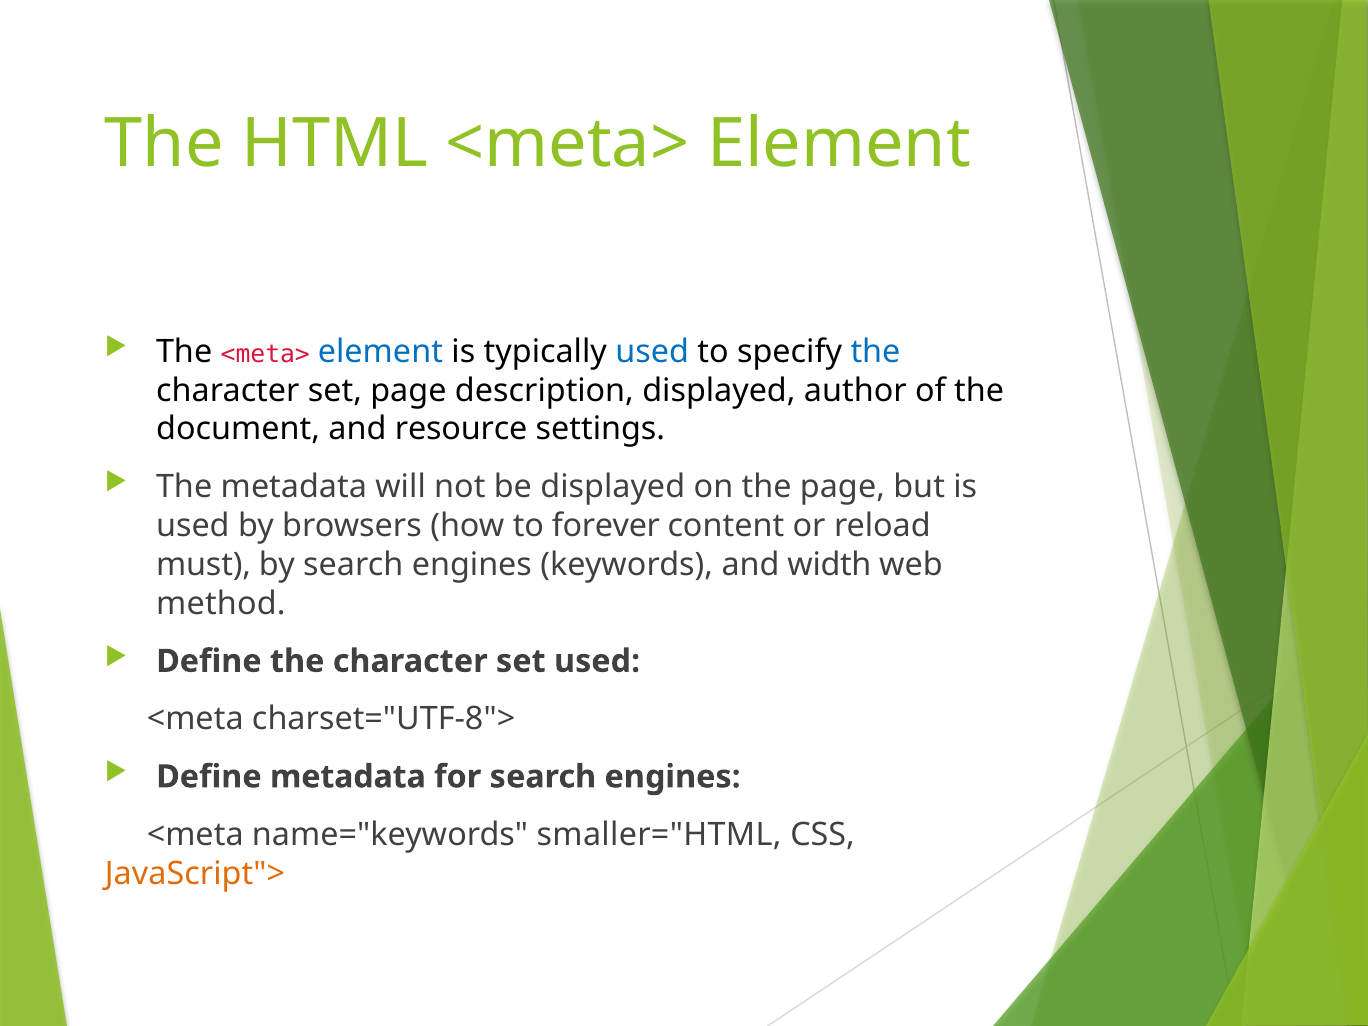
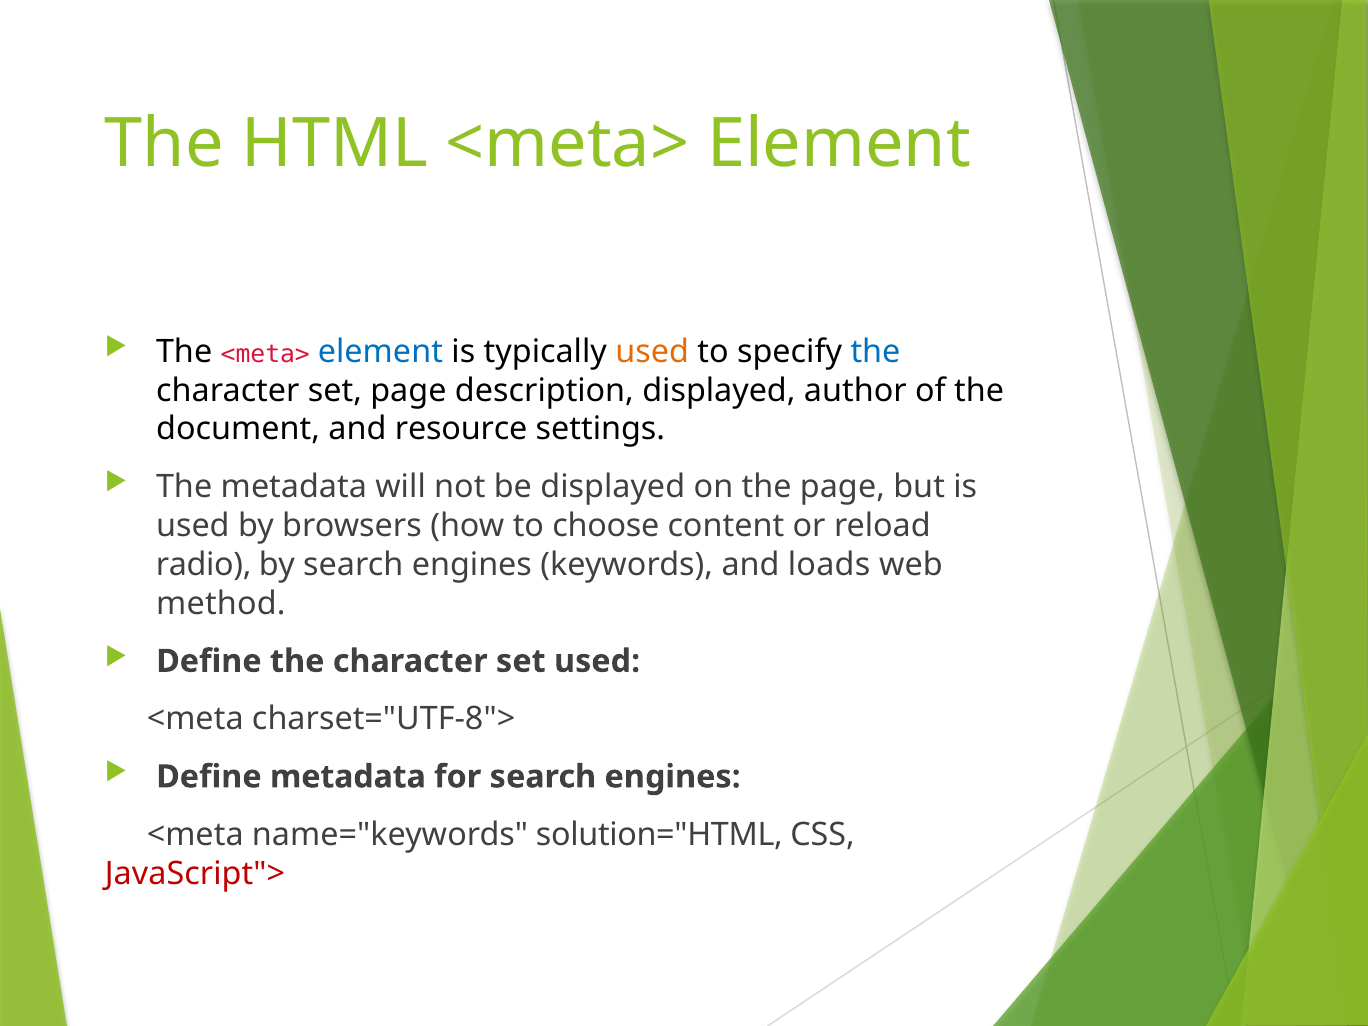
used at (652, 352) colour: blue -> orange
forever: forever -> choose
must: must -> radio
width: width -> loads
smaller="HTML: smaller="HTML -> solution="HTML
JavaScript"> colour: orange -> red
